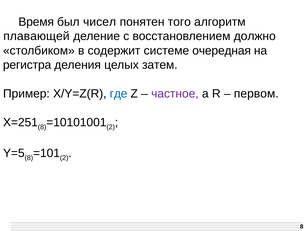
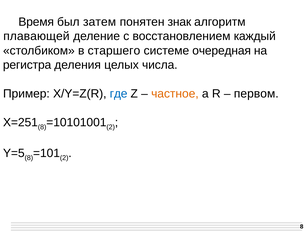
чисел: чисел -> затем
того: того -> знак
должно: должно -> каждый
содержит: содержит -> старшего
затем: затем -> числа
частное colour: purple -> orange
